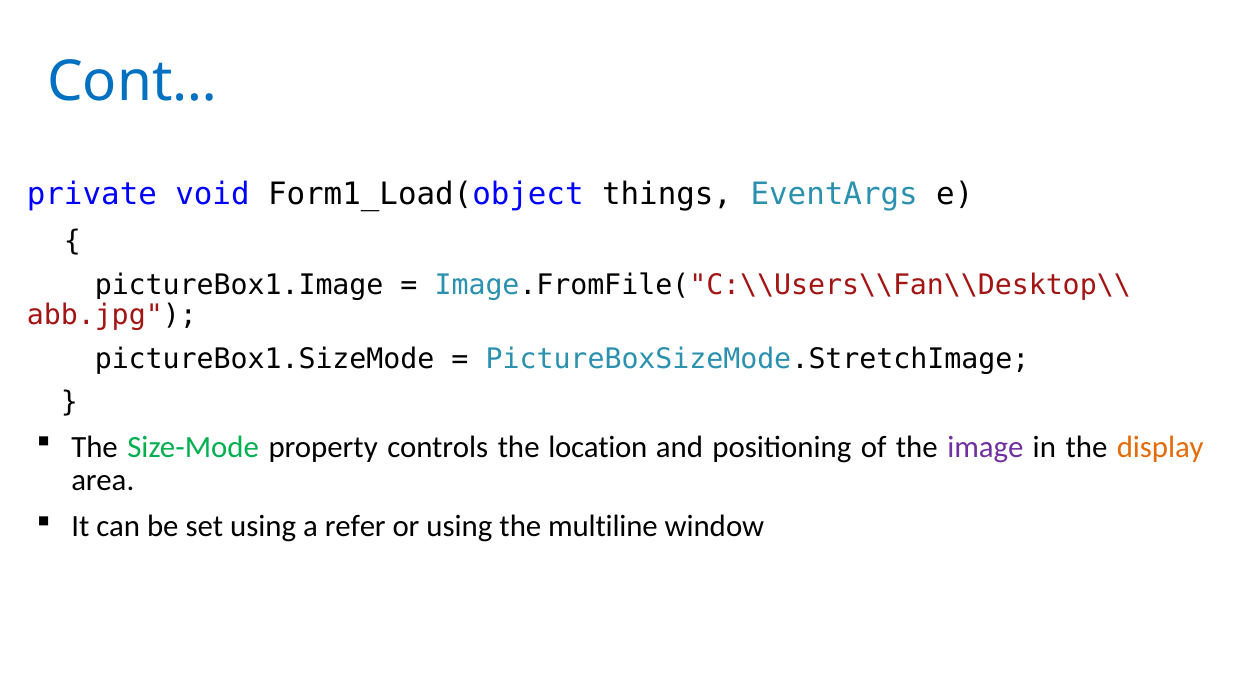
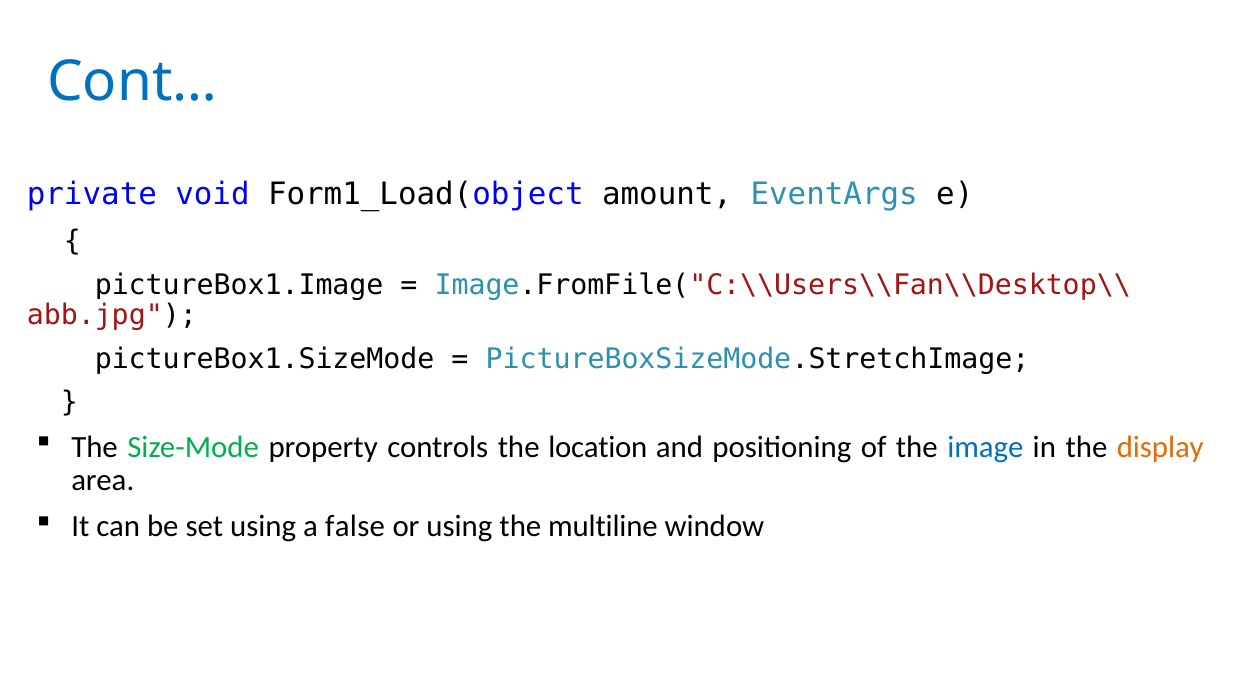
things: things -> amount
image colour: purple -> blue
refer: refer -> false
